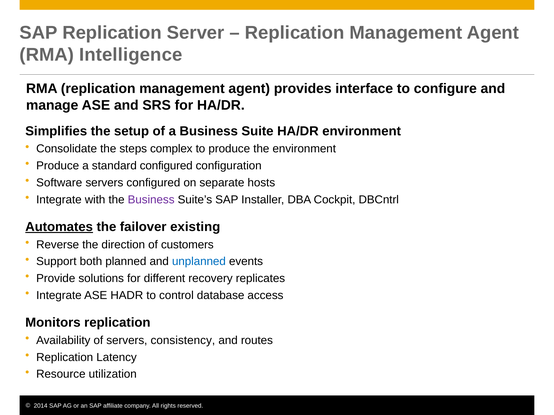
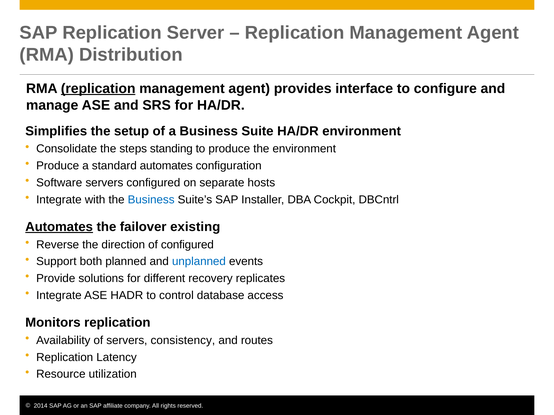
Intelligence: Intelligence -> Distribution
replication at (98, 89) underline: none -> present
complex: complex -> standing
standard configured: configured -> automates
Business at (151, 200) colour: purple -> blue
of customers: customers -> configured
